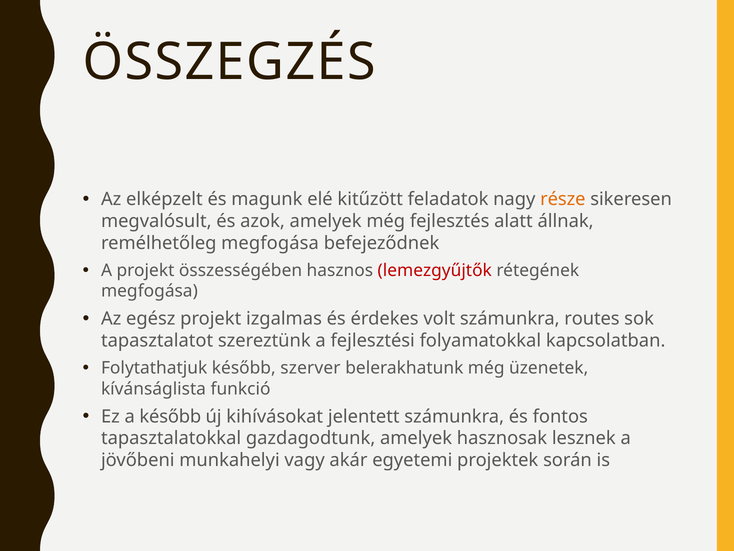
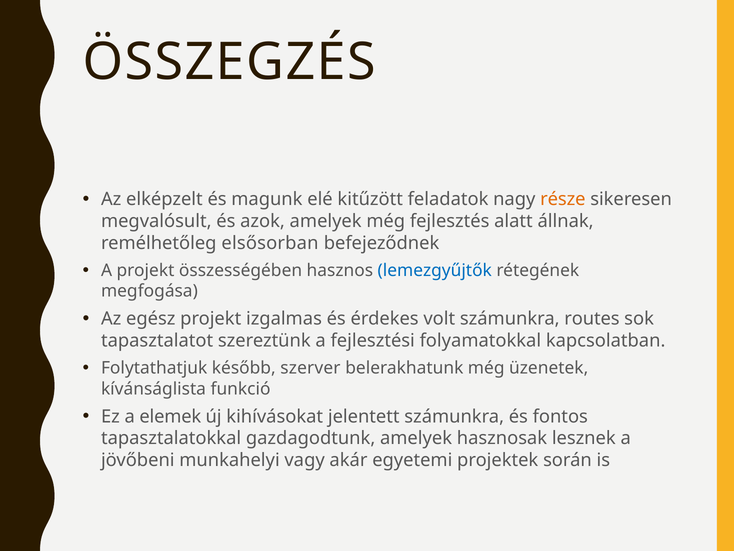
remélhetőleg megfogása: megfogása -> elsősorban
lemezgyűjtők colour: red -> blue
a később: később -> elemek
